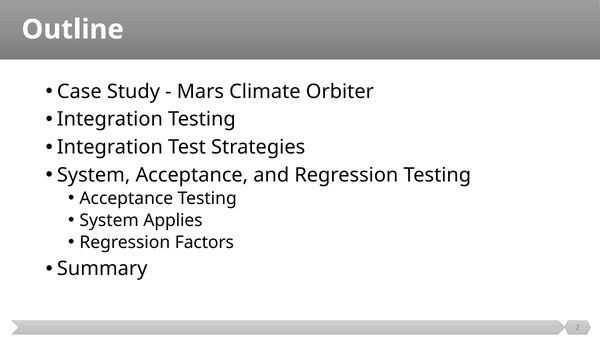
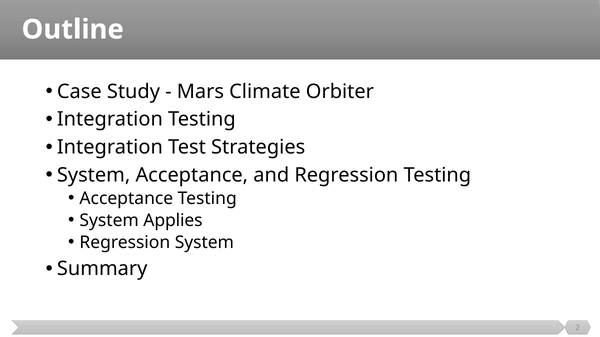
Regression Factors: Factors -> System
